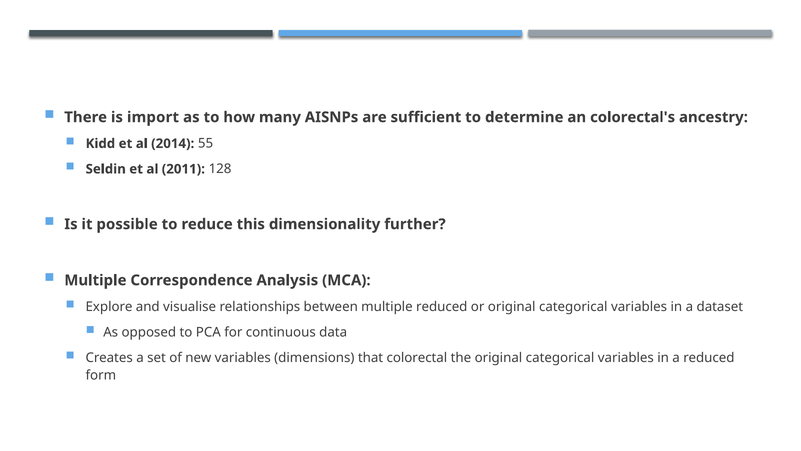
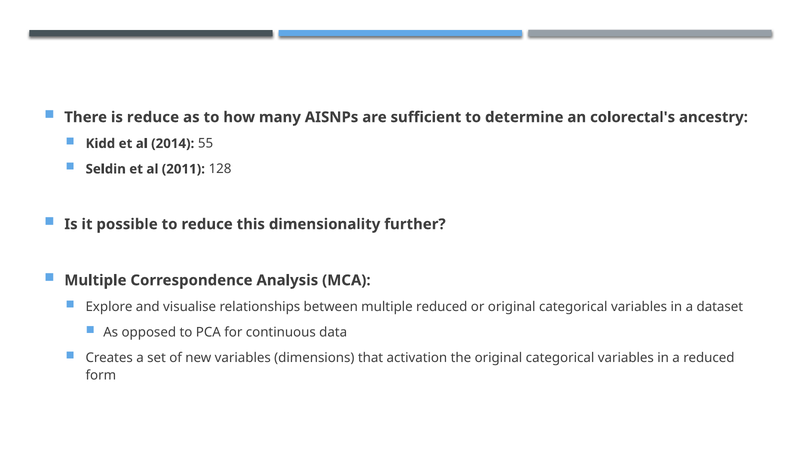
is import: import -> reduce
colorectal: colorectal -> activation
